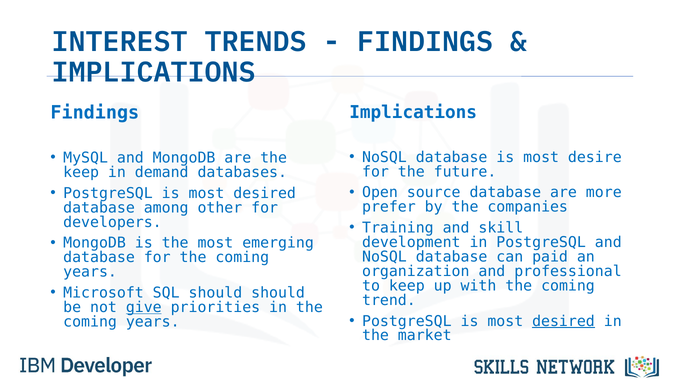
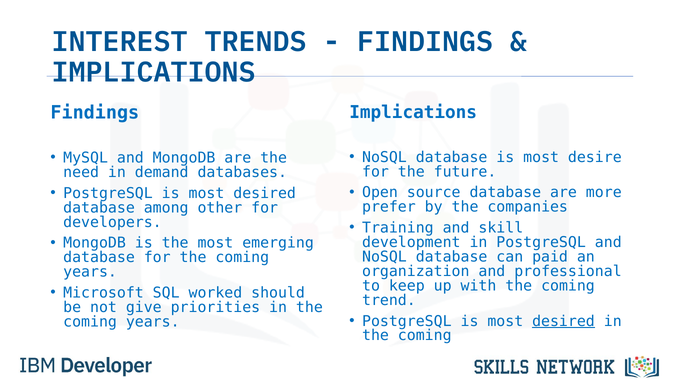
keep at (81, 172): keep -> need
SQL should: should -> worked
give underline: present -> none
market at (425, 335): market -> coming
